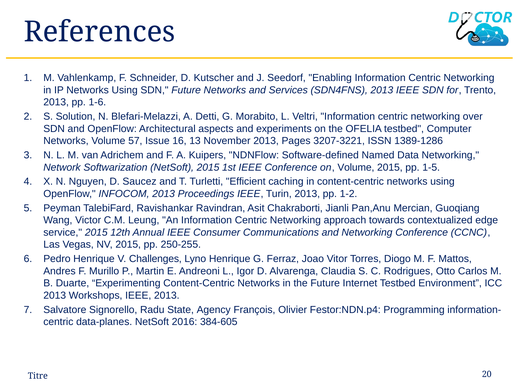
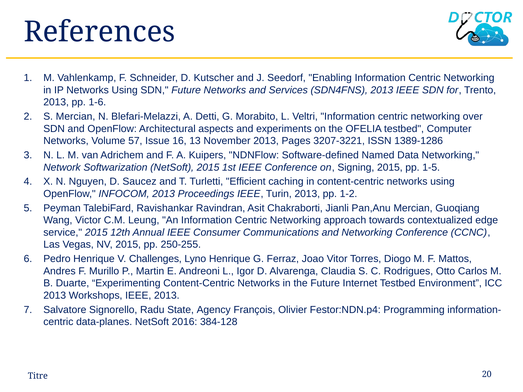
S Solution: Solution -> Mercian
on Volume: Volume -> Signing
384-605: 384-605 -> 384-128
